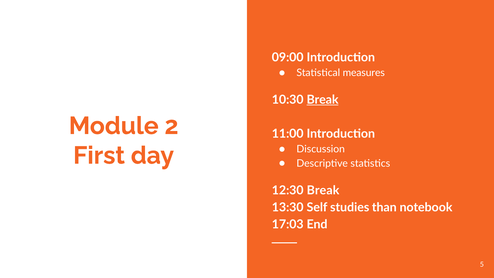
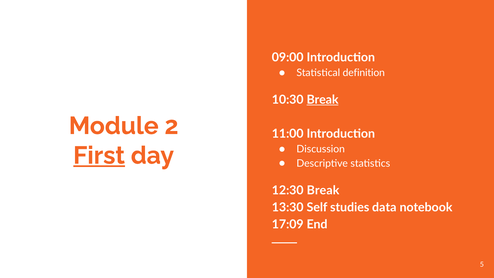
measures: measures -> definition
First underline: none -> present
than: than -> data
17:03: 17:03 -> 17:09
